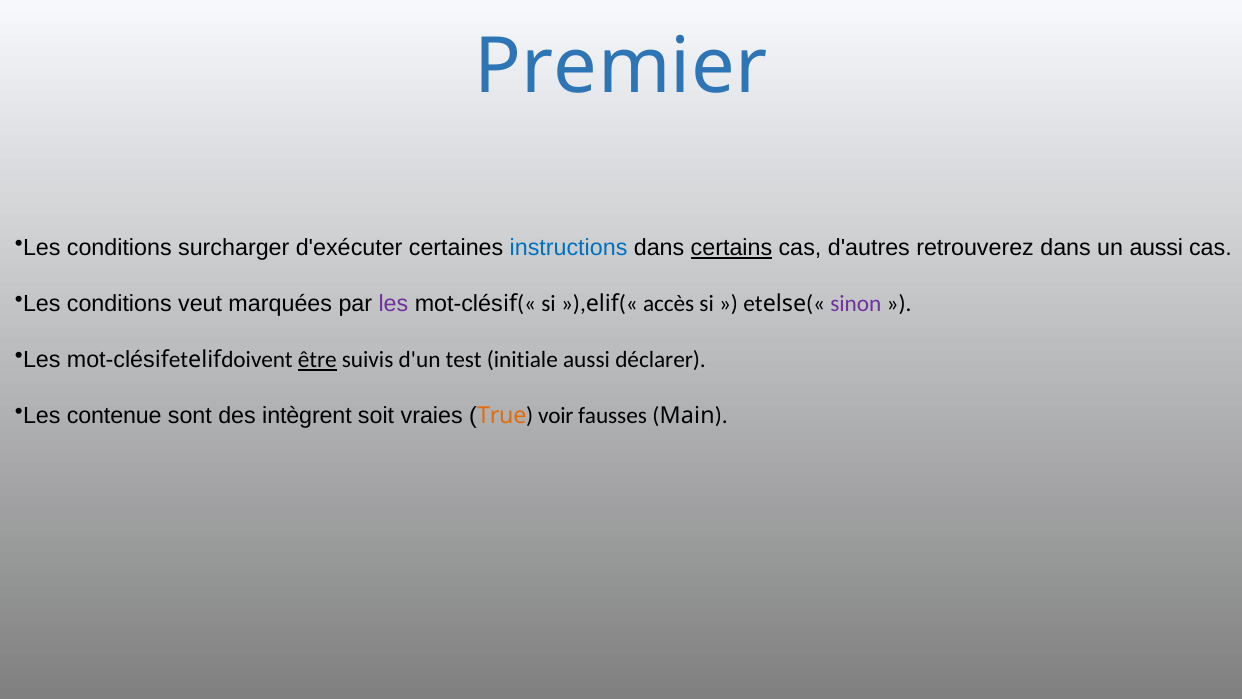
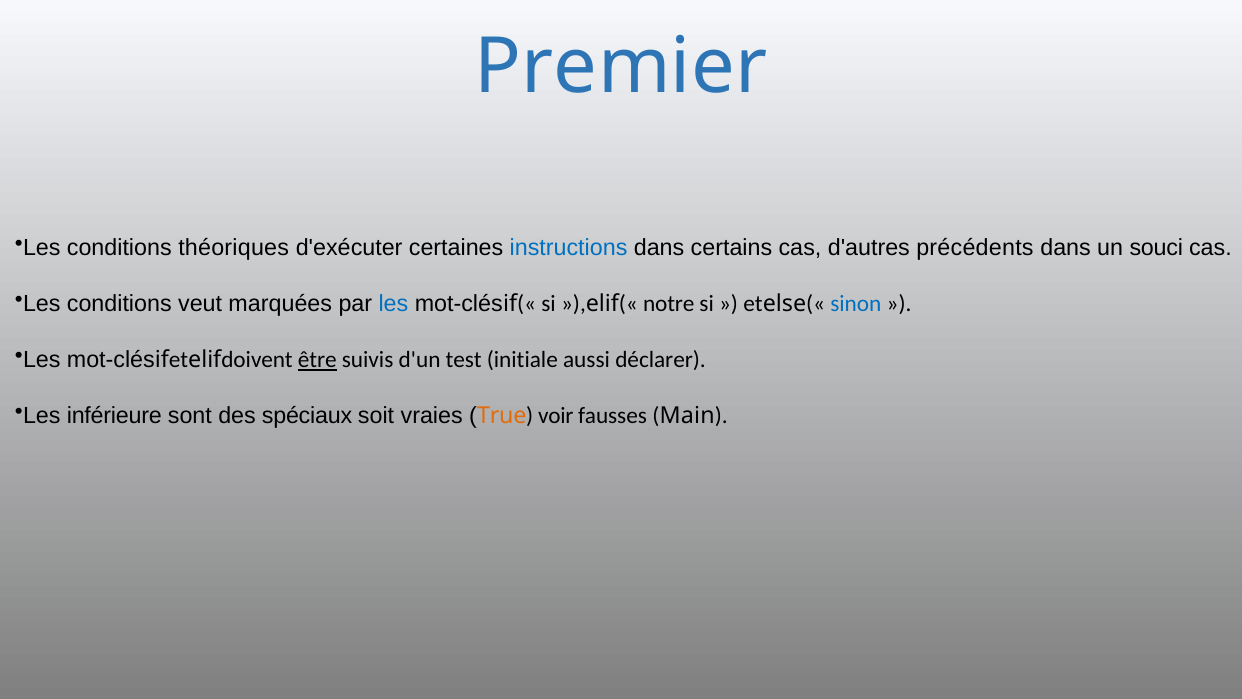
surcharger: surcharger -> théoriques
certains underline: present -> none
retrouverez: retrouverez -> précédents
un aussi: aussi -> souci
les at (393, 304) colour: purple -> blue
accès: accès -> notre
sinon colour: purple -> blue
contenue: contenue -> inférieure
intègrent: intègrent -> spéciaux
